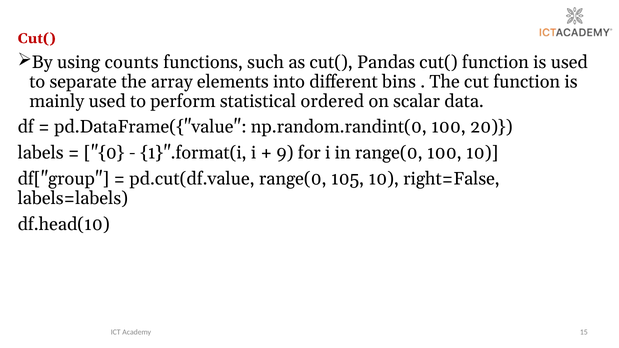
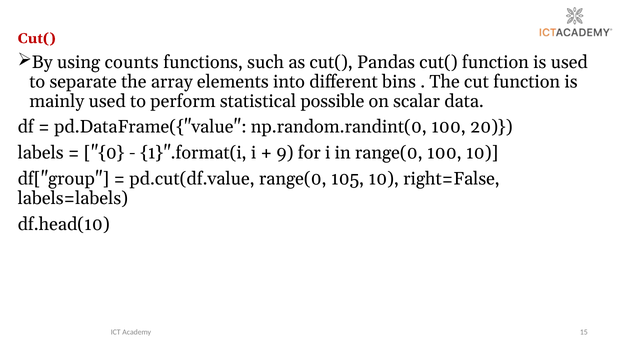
ordered: ordered -> possible
